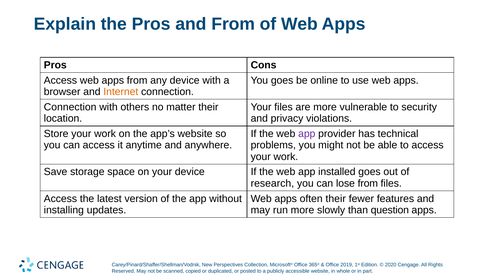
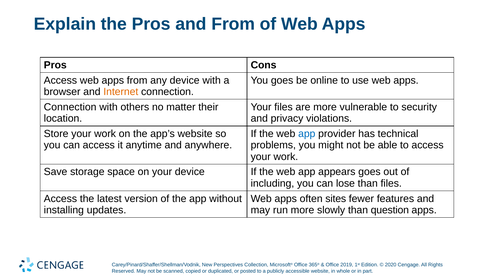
app at (307, 134) colour: purple -> blue
installed: installed -> appears
research: research -> including
lose from: from -> than
often their: their -> sites
